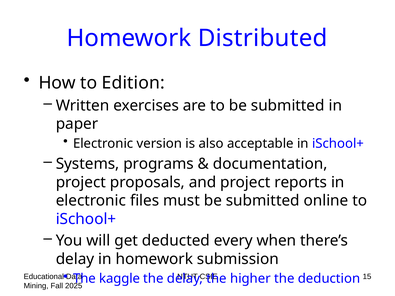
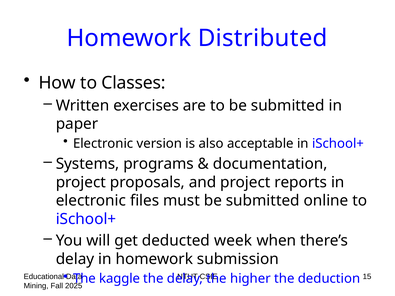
Edition: Edition -> Classes
every: every -> week
